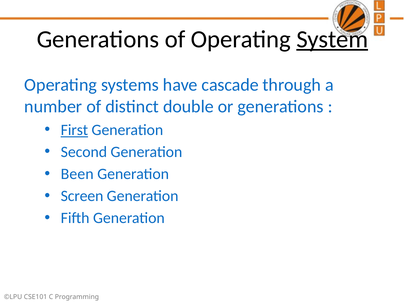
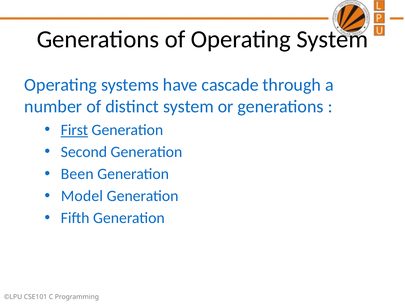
System at (332, 39) underline: present -> none
distinct double: double -> system
Screen: Screen -> Model
